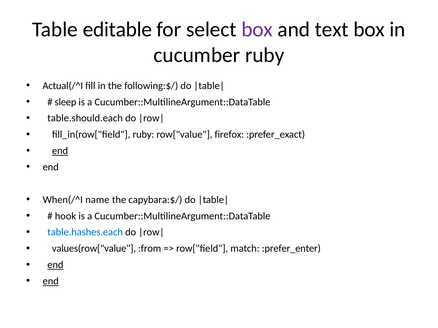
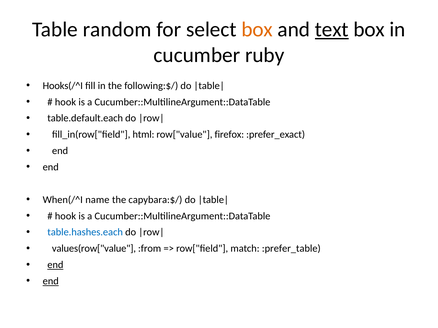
editable: editable -> random
box at (257, 30) colour: purple -> orange
text underline: none -> present
Actual(/^I: Actual(/^I -> Hooks(/^I
sleep at (66, 102): sleep -> hook
table.should.each: table.should.each -> table.default.each
fill_in(row["field ruby: ruby -> html
end at (60, 151) underline: present -> none
:prefer_enter: :prefer_enter -> :prefer_table
